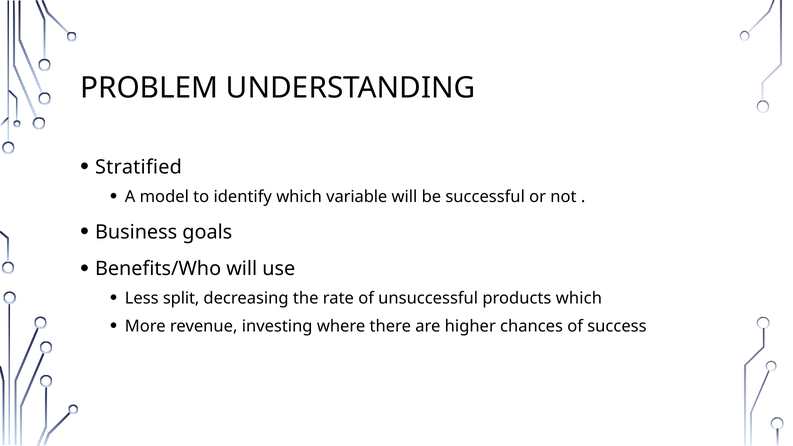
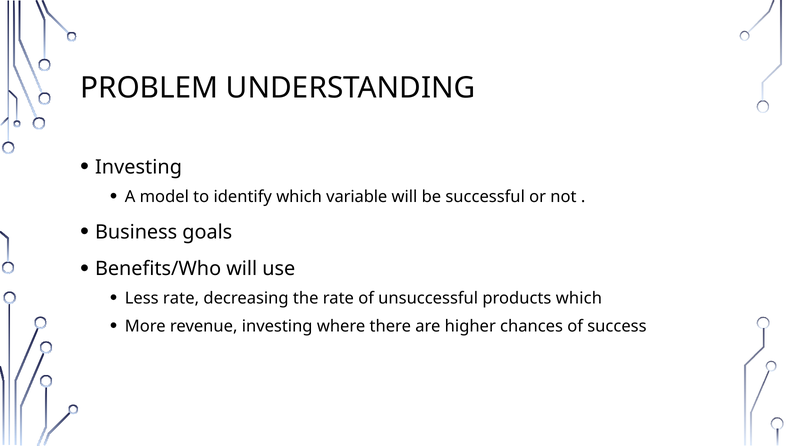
Stratified at (138, 167): Stratified -> Investing
Less split: split -> rate
